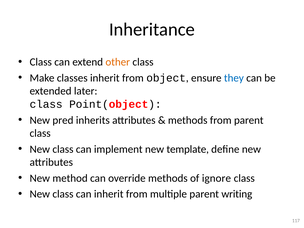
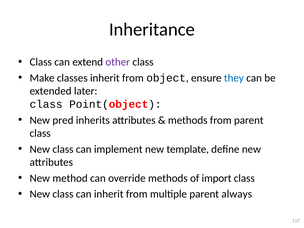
other colour: orange -> purple
ignore: ignore -> import
writing: writing -> always
